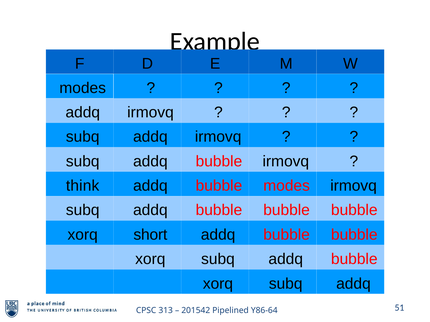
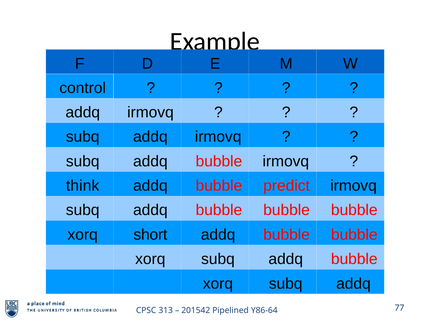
modes at (83, 88): modes -> control
bubble modes: modes -> predict
51: 51 -> 77
